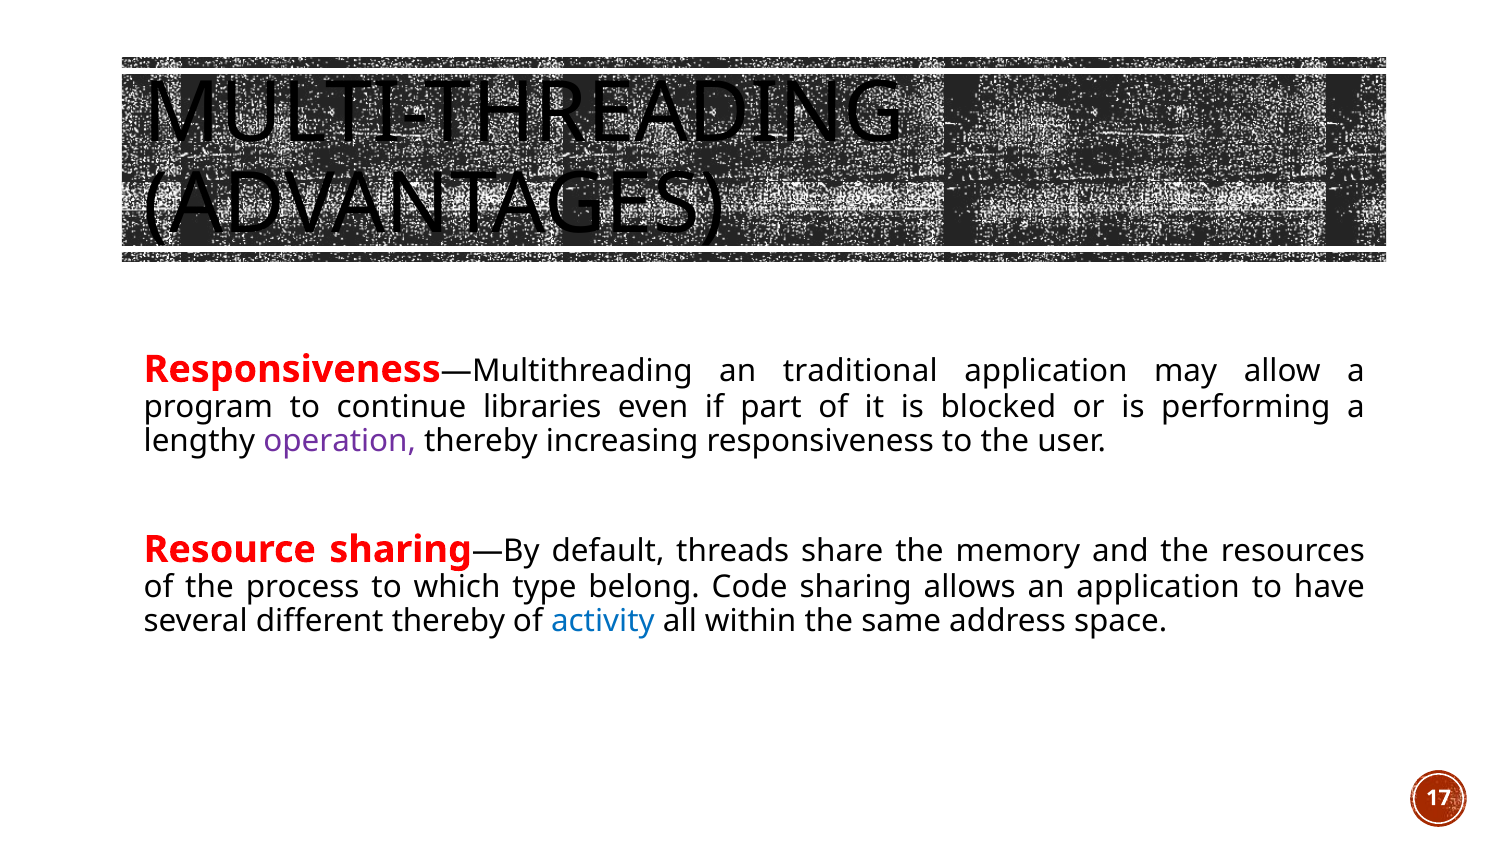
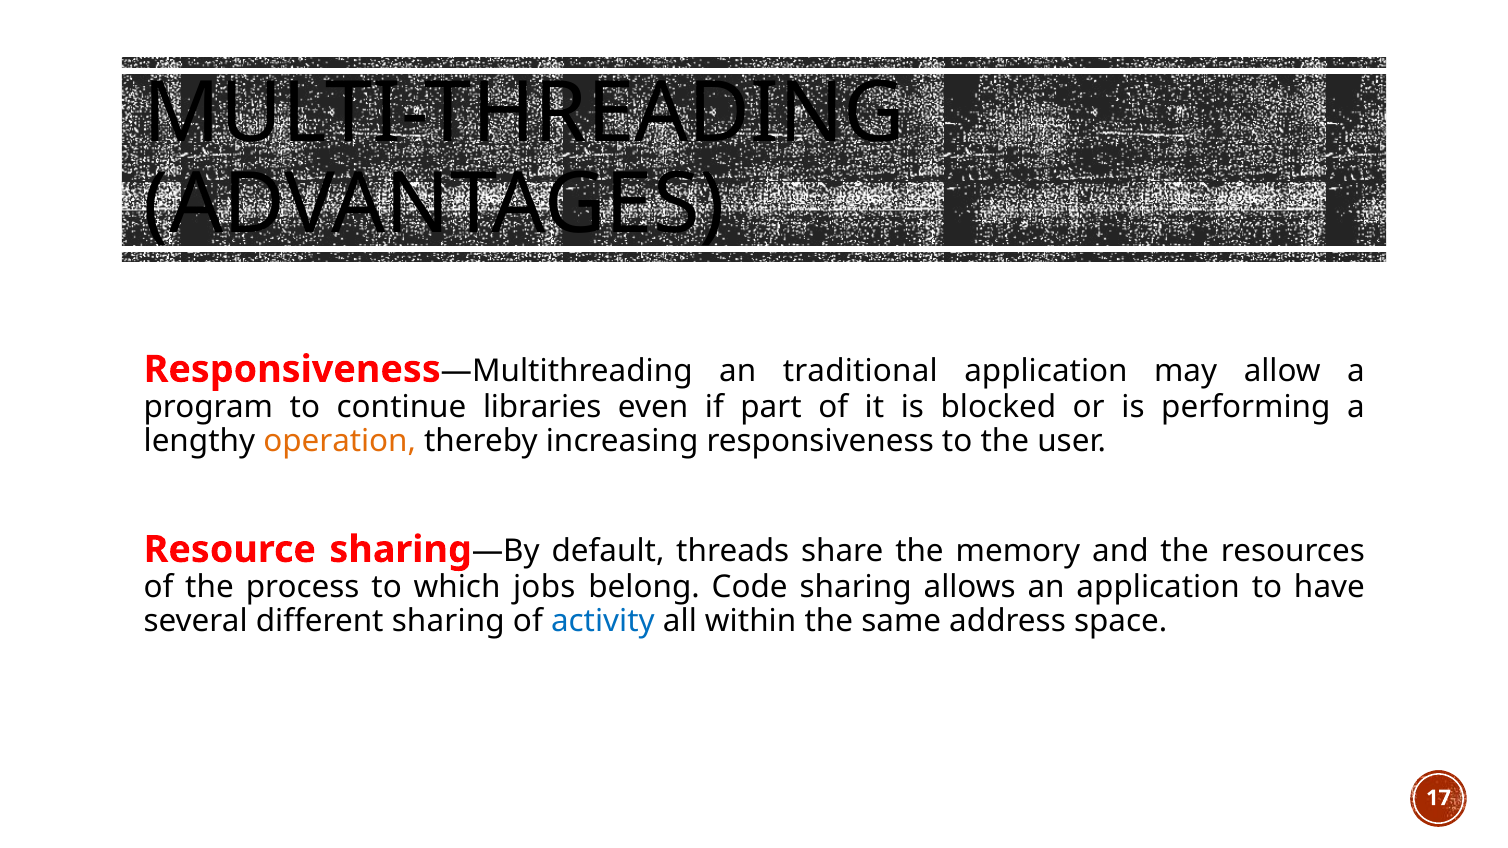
operation colour: purple -> orange
type: type -> jobs
different thereby: thereby -> sharing
